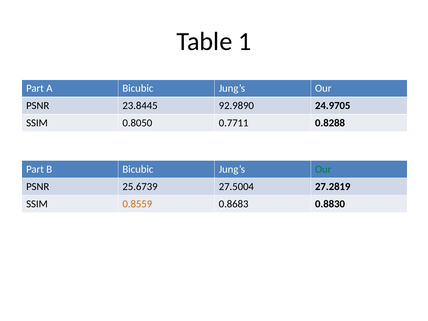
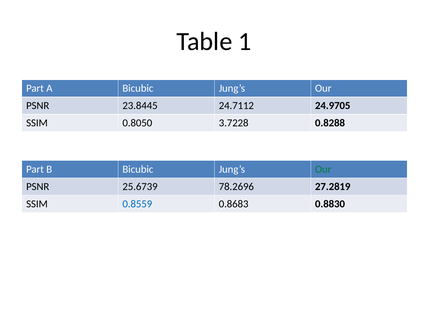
92.9890: 92.9890 -> 24.7112
0.7711: 0.7711 -> 3.7228
27.5004: 27.5004 -> 78.2696
0.8559 colour: orange -> blue
